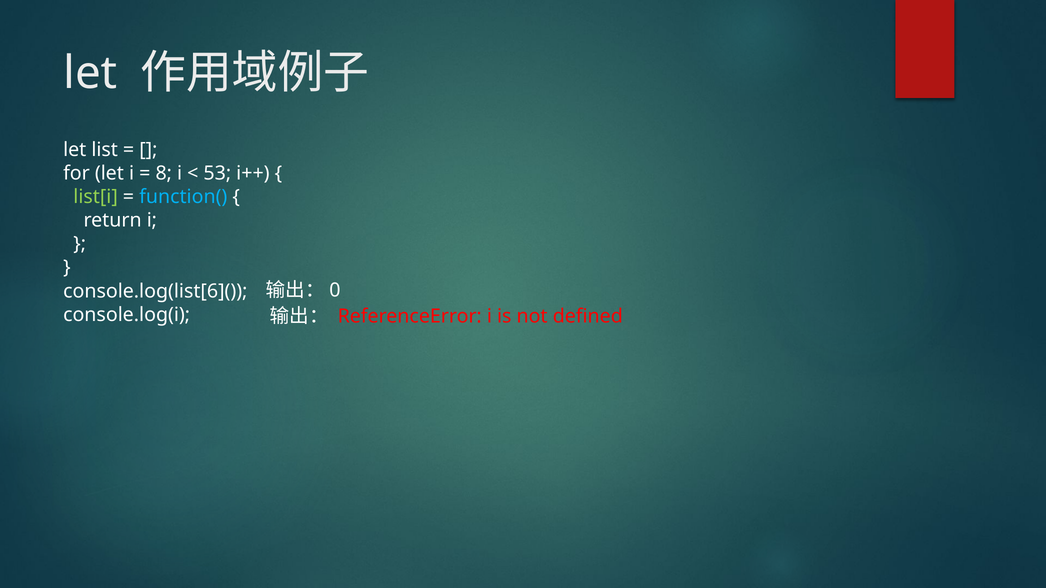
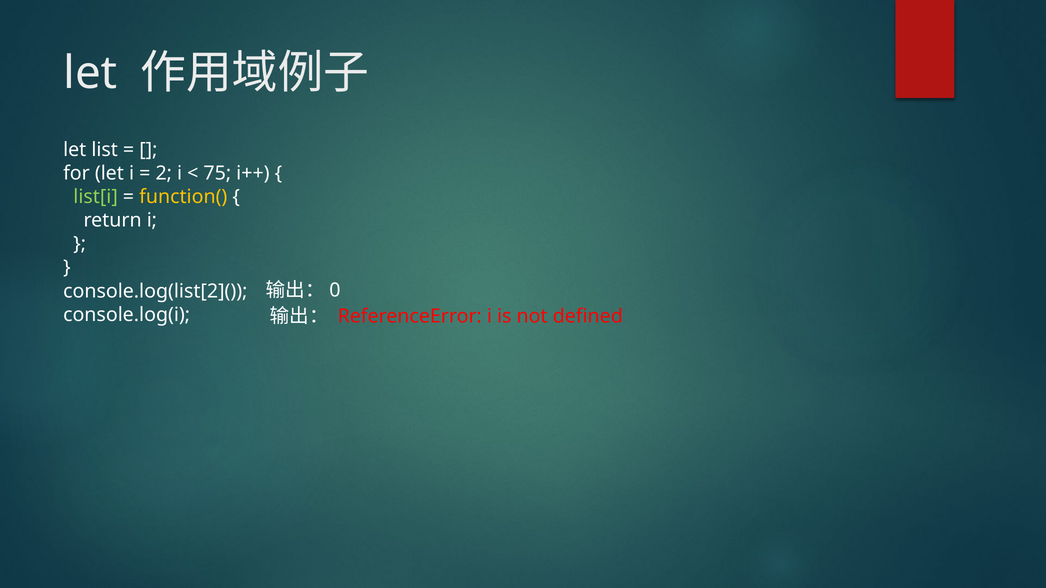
8: 8 -> 2
53: 53 -> 75
function( colour: light blue -> yellow
console.log(list[6](: console.log(list[6]( -> console.log(list[2](
